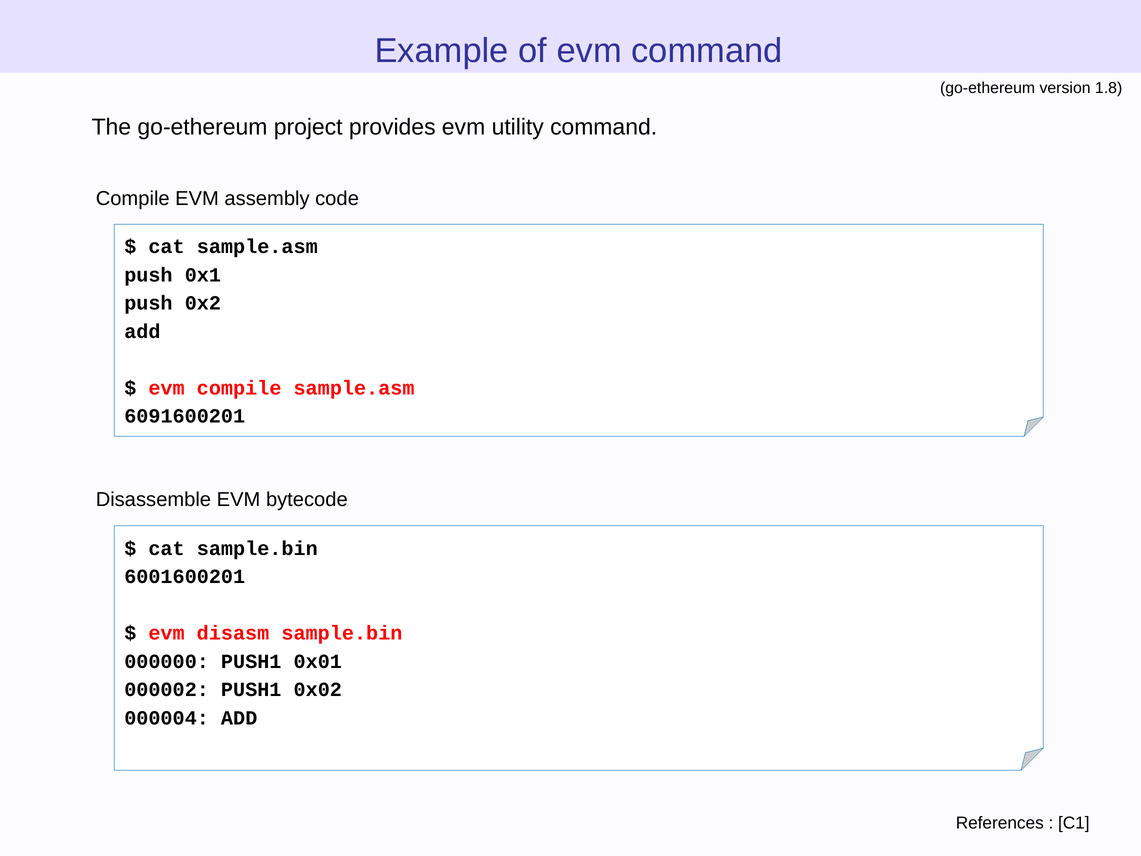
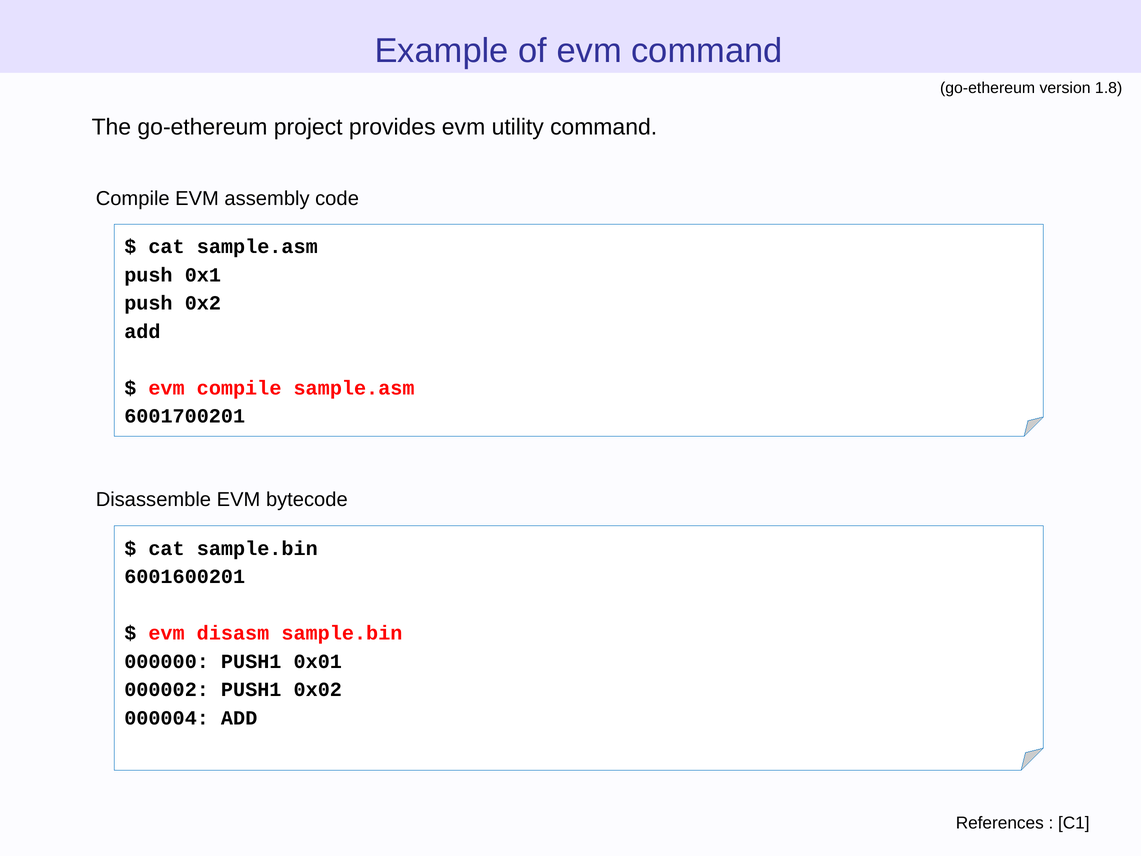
6091600201: 6091600201 -> 6001700201
